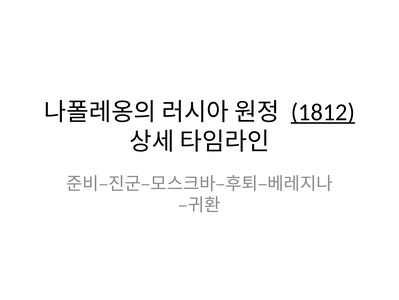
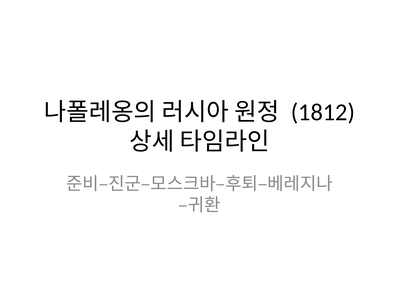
1812 underline: present -> none
